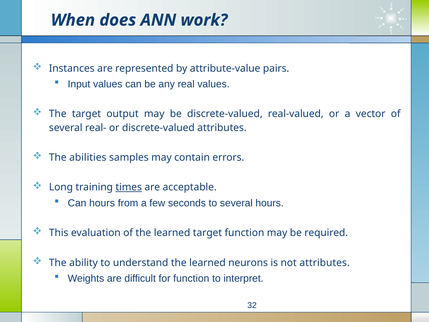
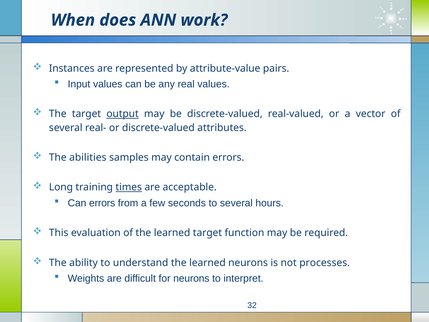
output underline: none -> present
Can hours: hours -> errors
not attributes: attributes -> processes
for function: function -> neurons
